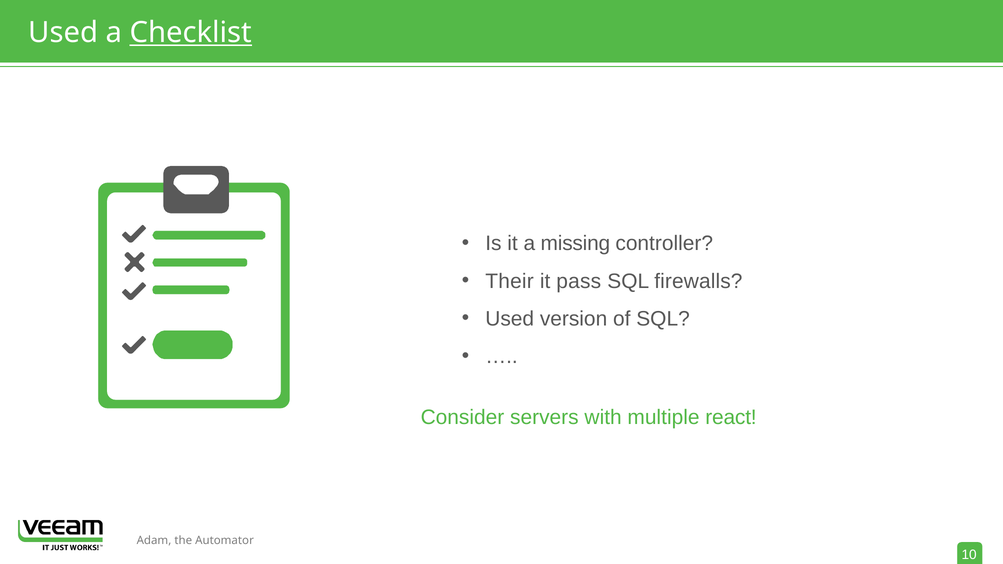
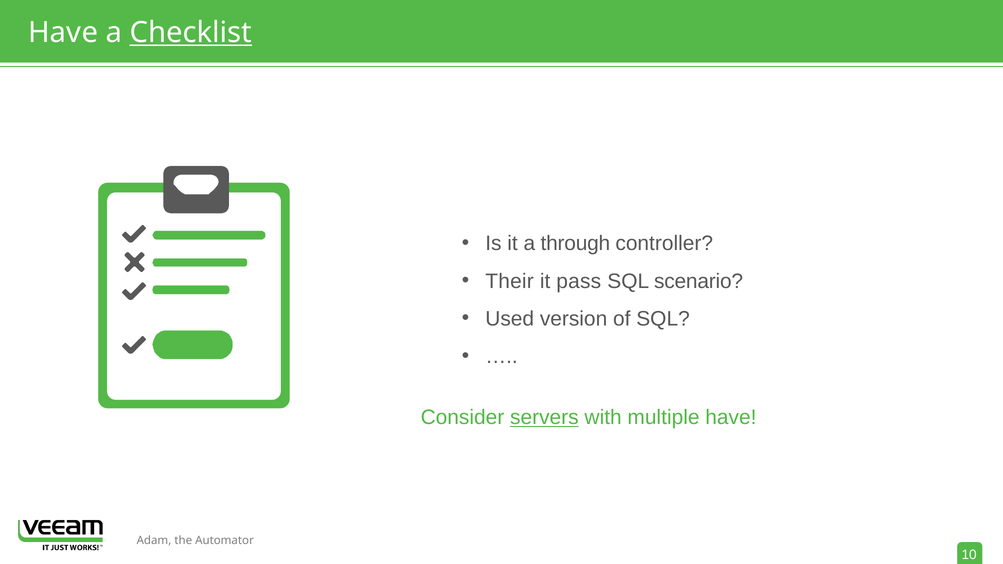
Used at (63, 33): Used -> Have
missing: missing -> through
firewalls: firewalls -> scenario
servers underline: none -> present
multiple react: react -> have
